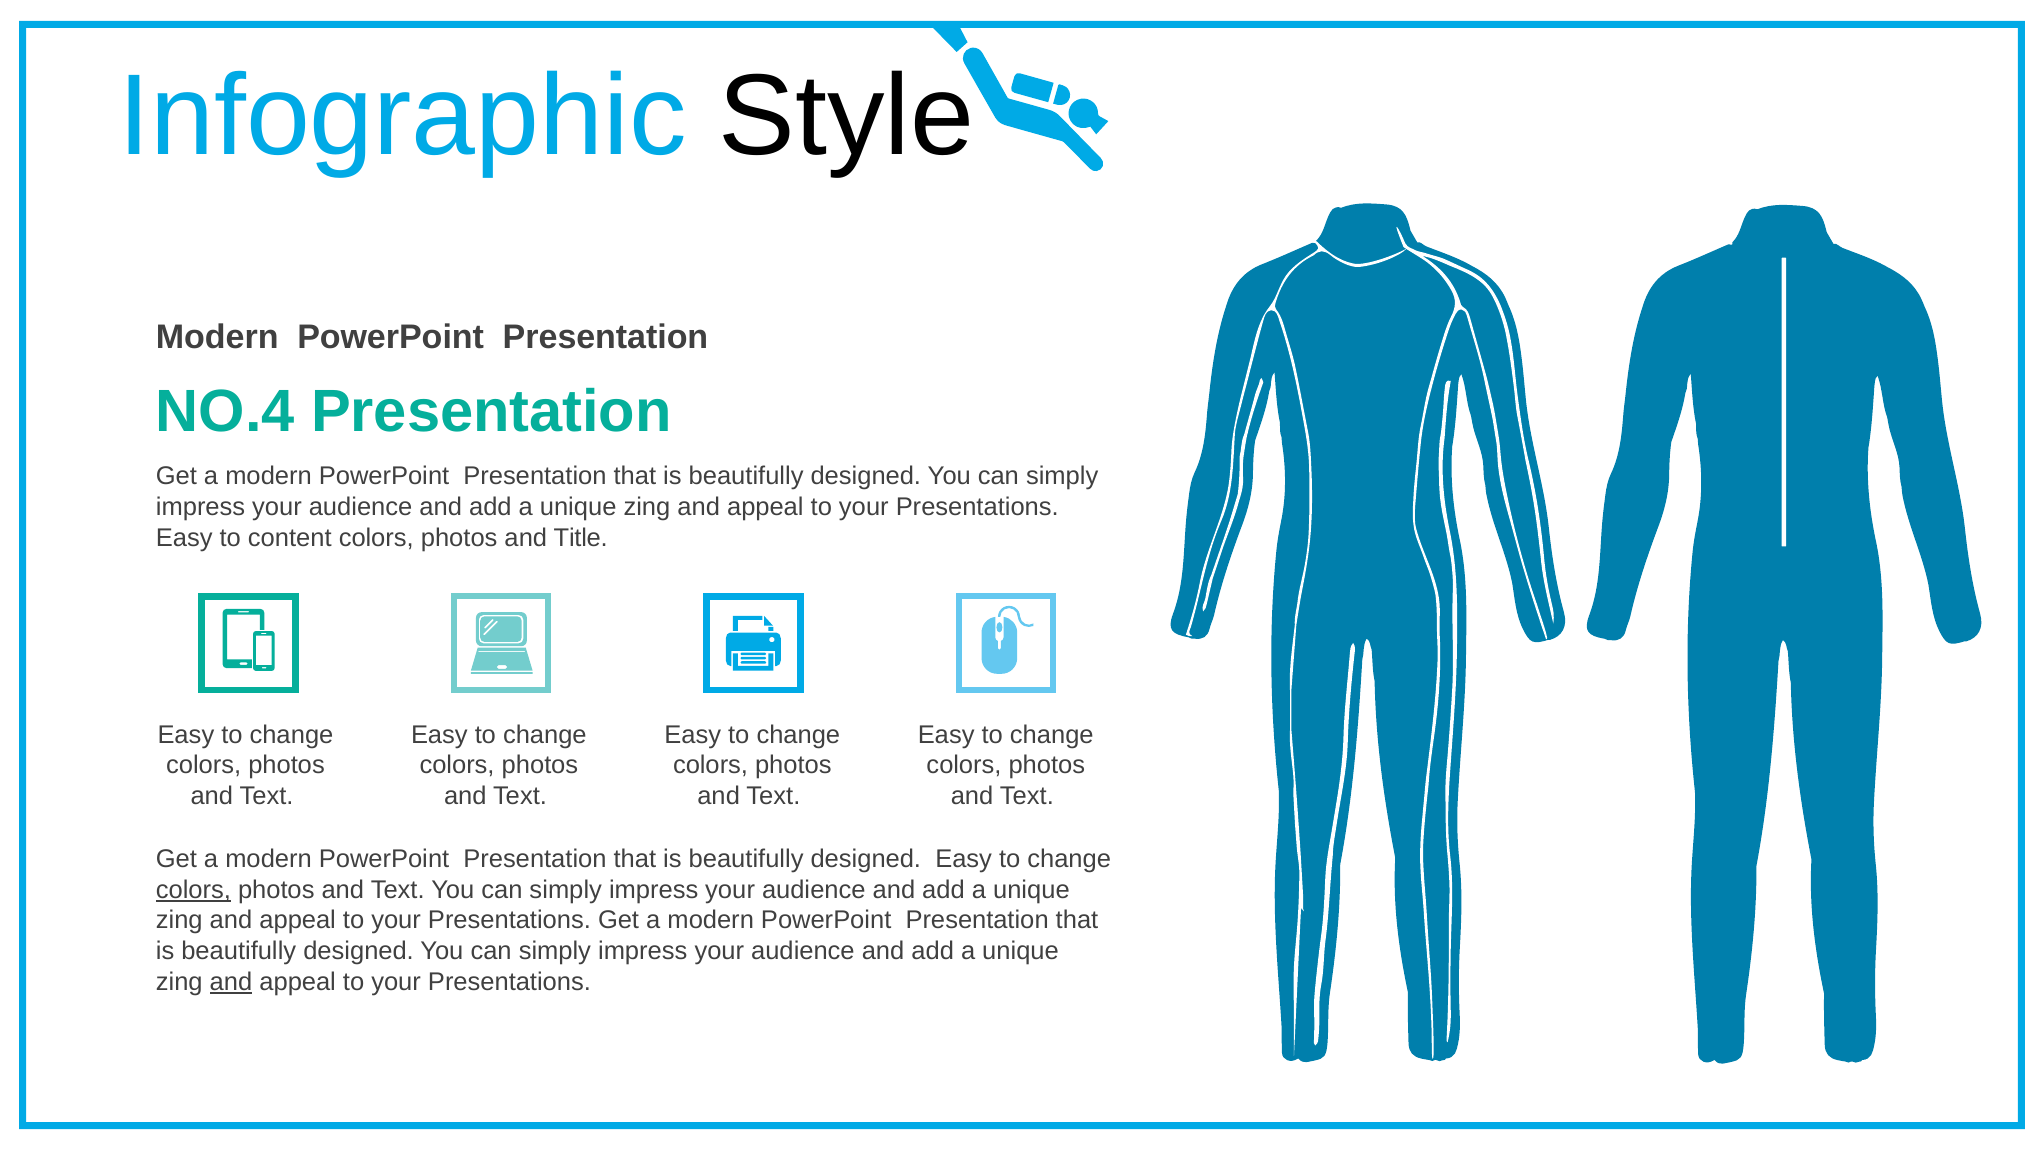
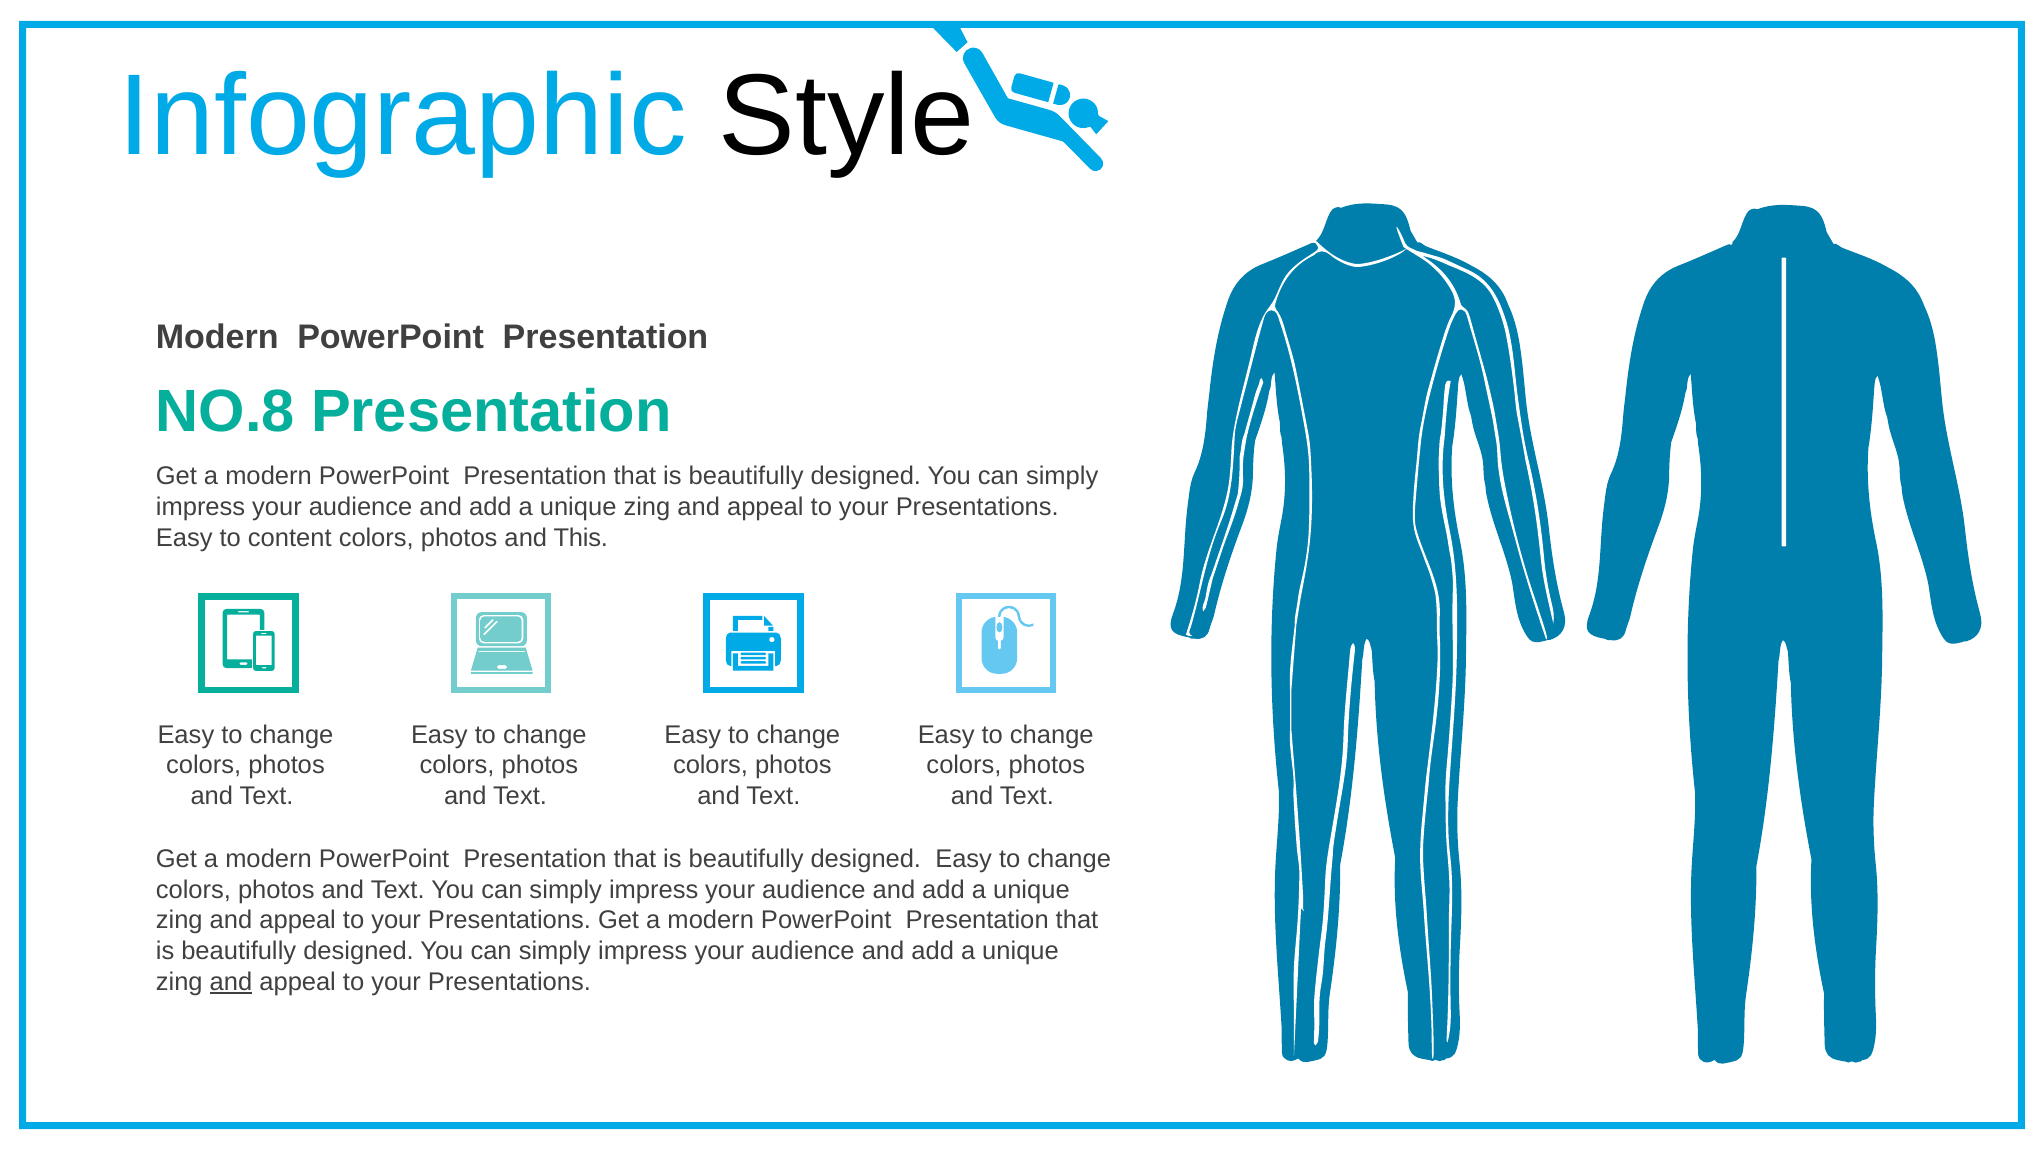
NO.4: NO.4 -> NO.8
Title: Title -> This
colors at (193, 890) underline: present -> none
